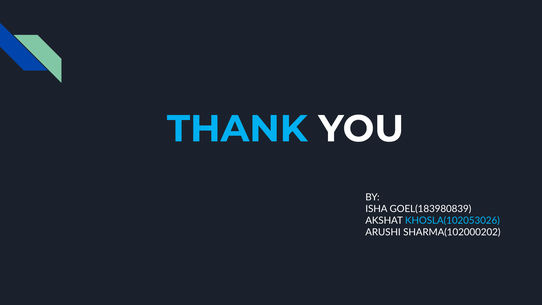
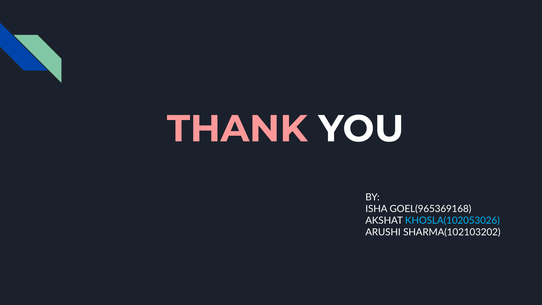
THANK colour: light blue -> pink
GOEL(183980839: GOEL(183980839 -> GOEL(965369168
SHARMA(102000202: SHARMA(102000202 -> SHARMA(102103202
